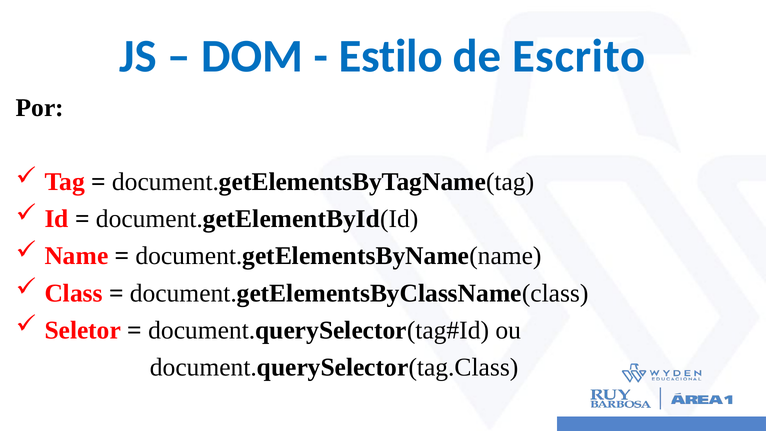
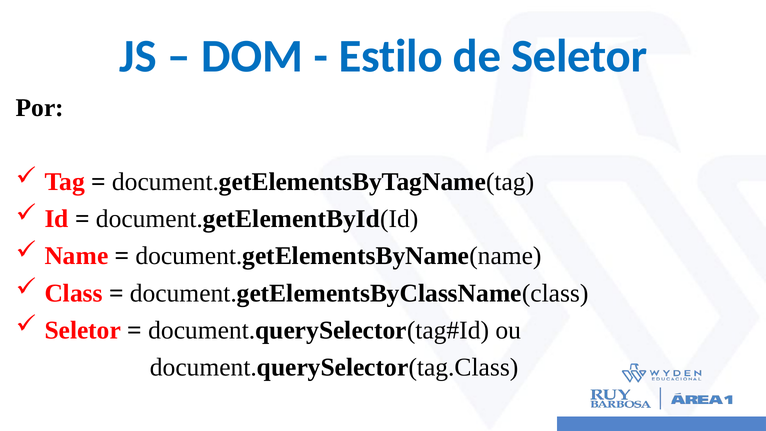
de Escrito: Escrito -> Seletor
